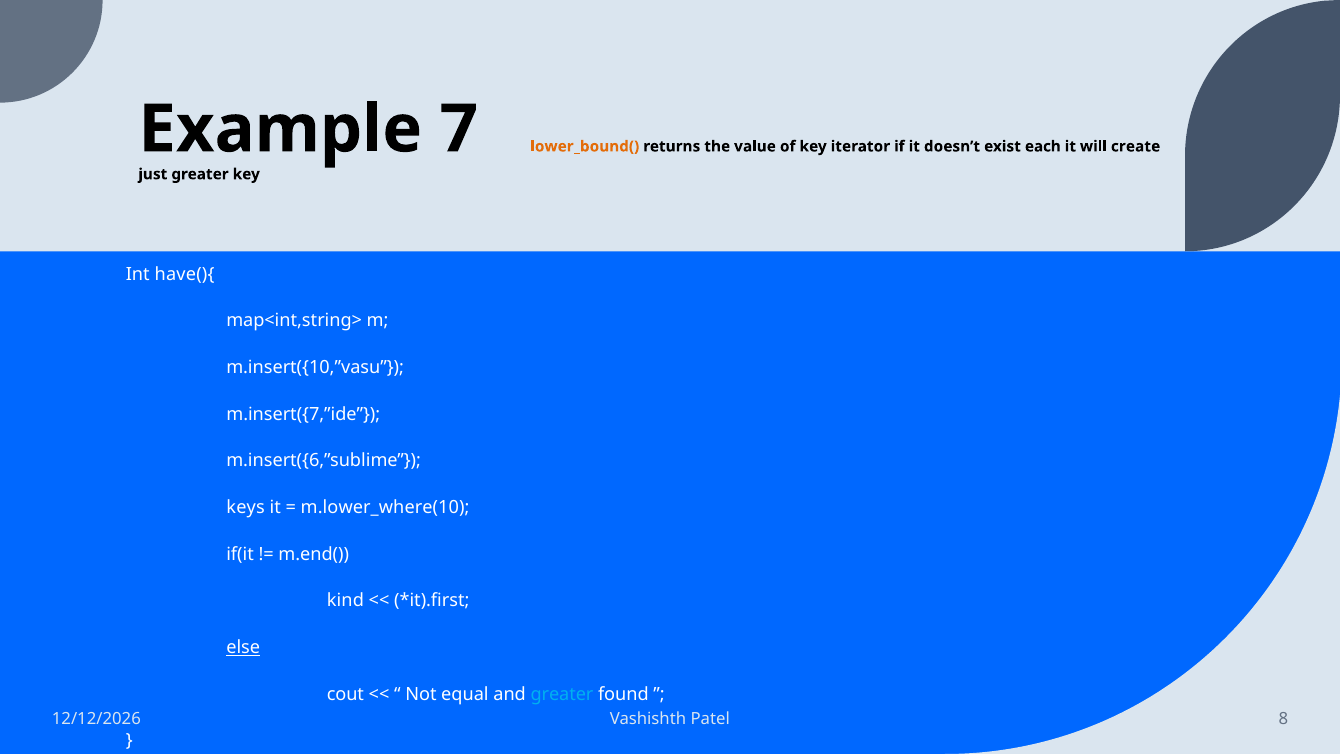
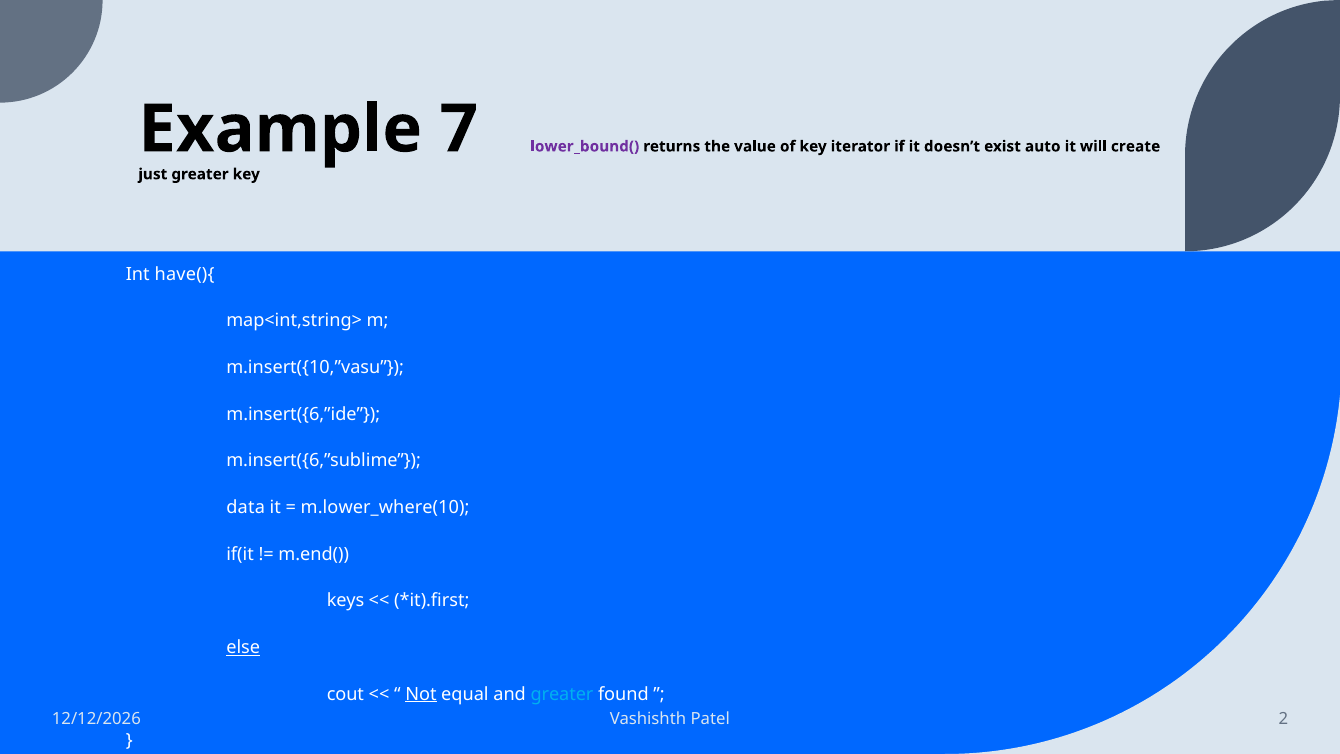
lower_bound( colour: orange -> purple
each: each -> auto
m.insert({7,”ide: m.insert({7,”ide -> m.insert({6,”ide
keys: keys -> data
kind: kind -> keys
Not underline: none -> present
8: 8 -> 2
